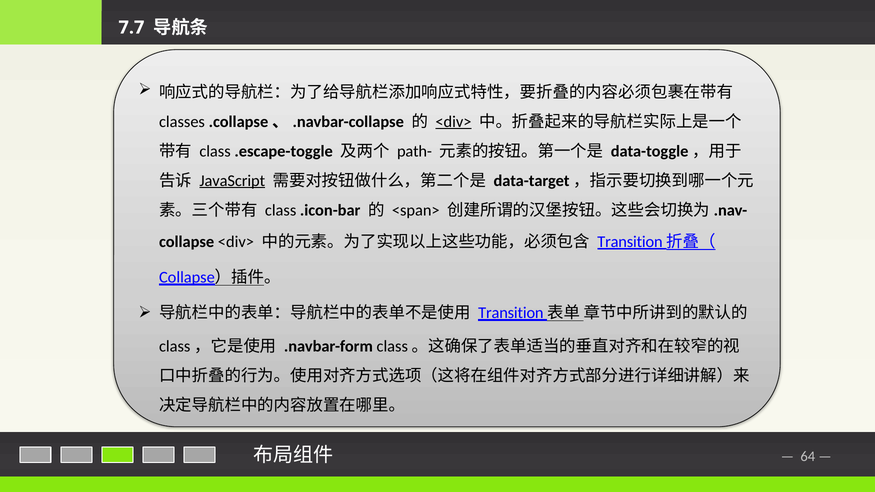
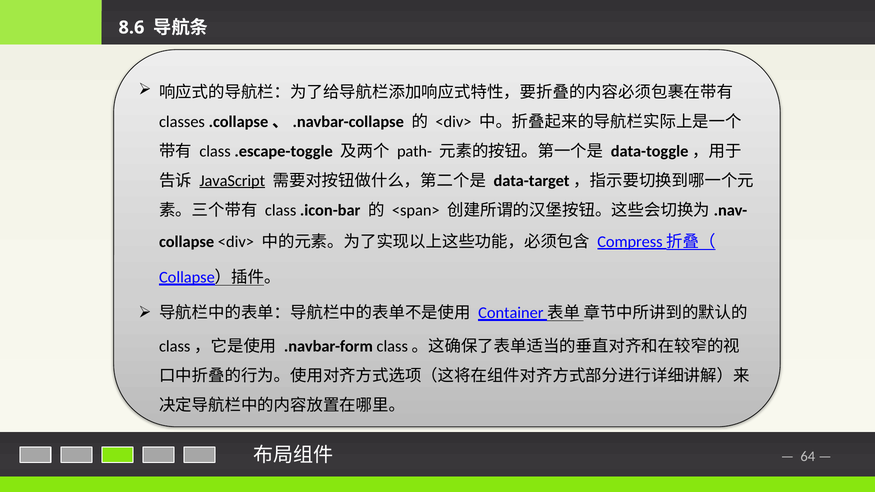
7.7: 7.7 -> 8.6
<div> at (453, 122) underline: present -> none
Transition at (630, 242): Transition -> Compress
Transition at (511, 313): Transition -> Container
